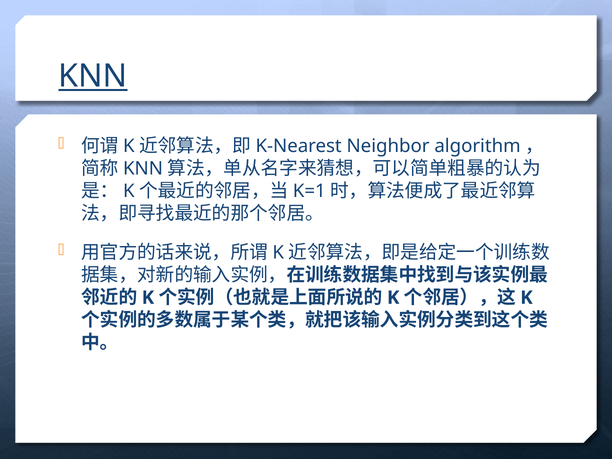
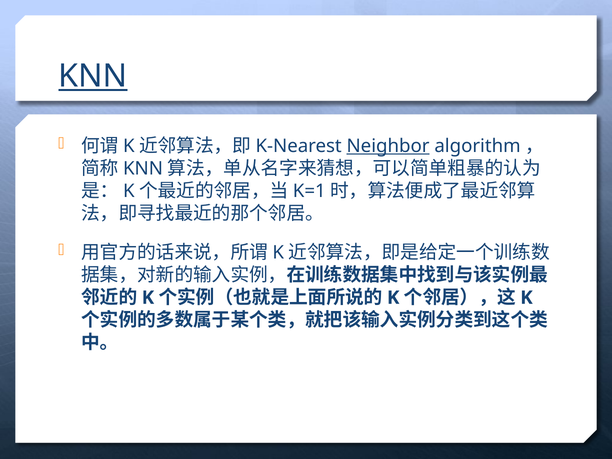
Neighbor underline: none -> present
